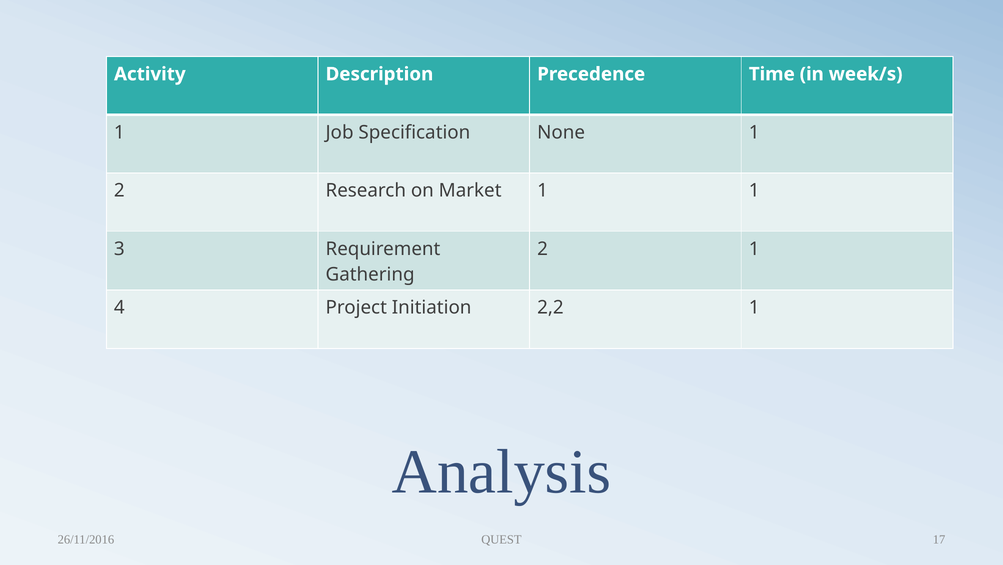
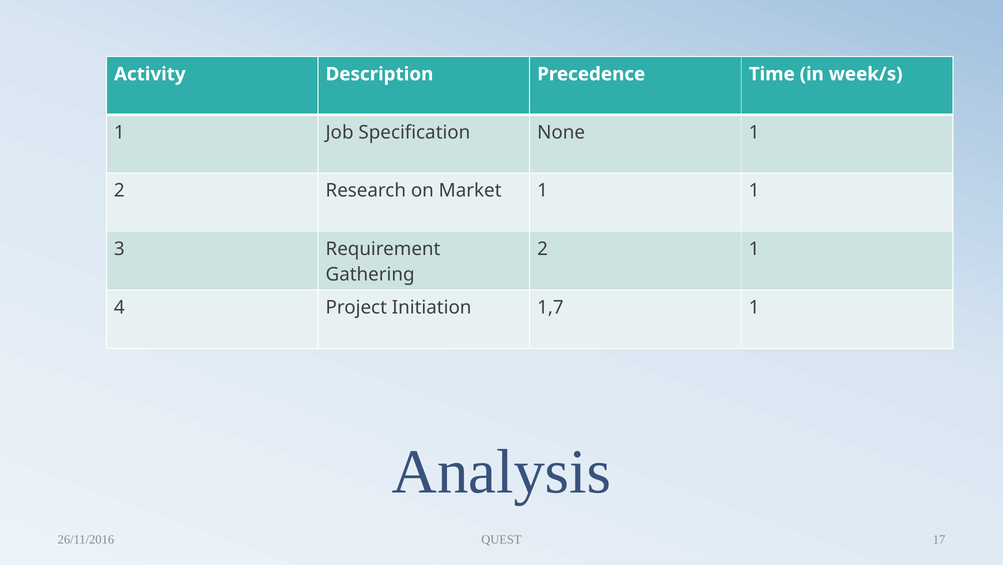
2,2: 2,2 -> 1,7
